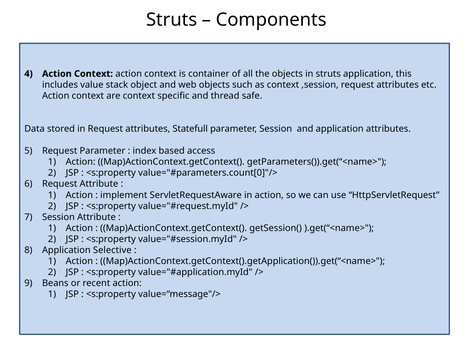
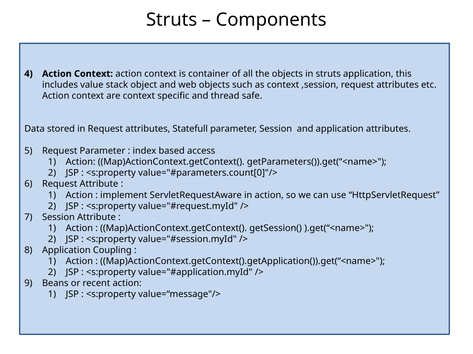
Selective: Selective -> Coupling
